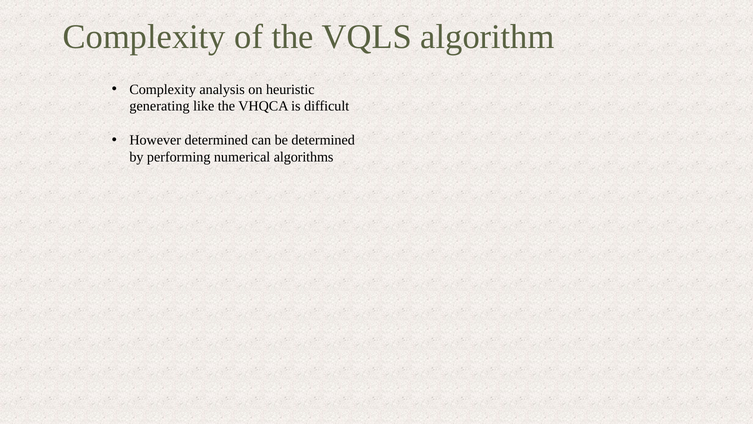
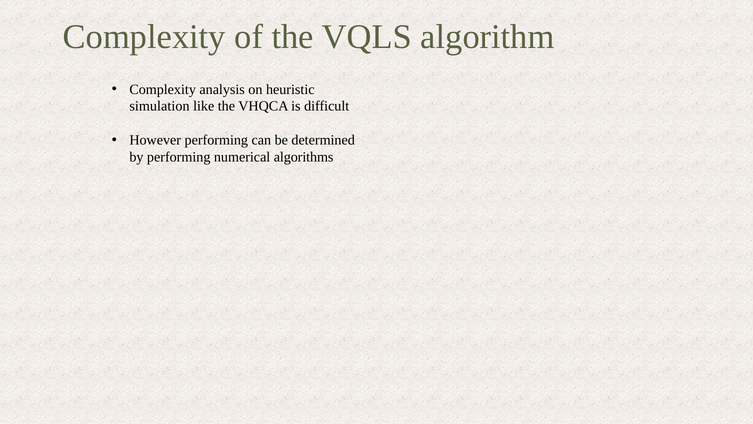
generating: generating -> simulation
However determined: determined -> performing
